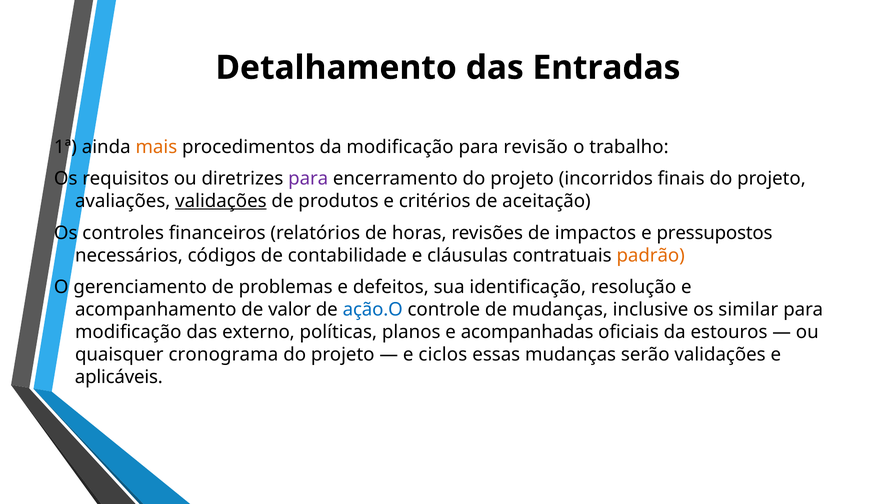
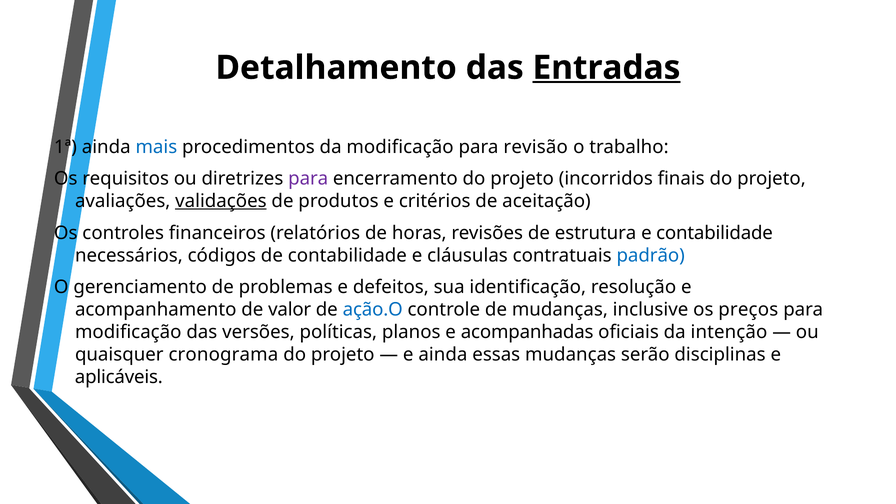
Entradas underline: none -> present
mais colour: orange -> blue
impactos: impactos -> estrutura
e pressupostos: pressupostos -> contabilidade
padrão colour: orange -> blue
similar: similar -> preços
externo: externo -> versões
estouros: estouros -> intenção
e ciclos: ciclos -> ainda
serão validações: validações -> disciplinas
